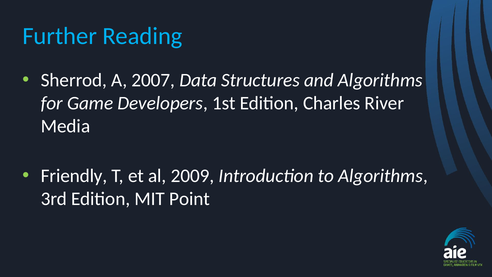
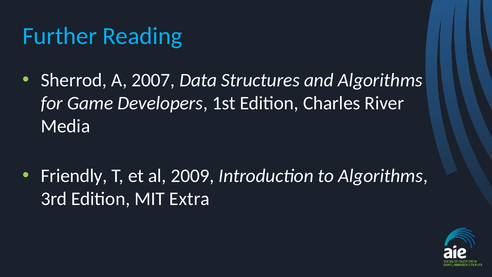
Point: Point -> Extra
